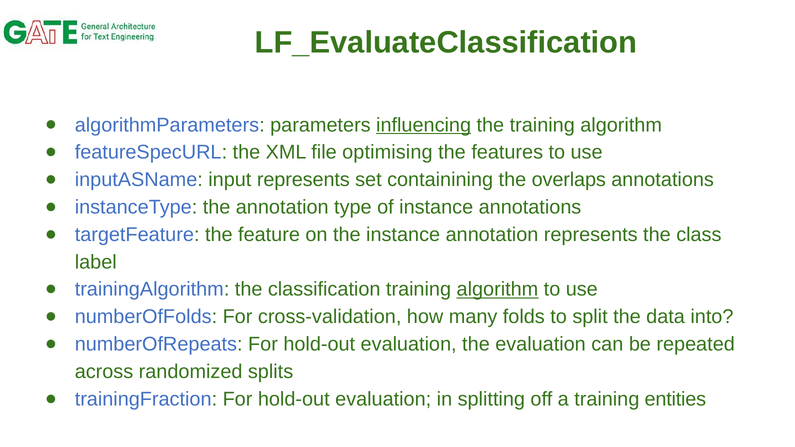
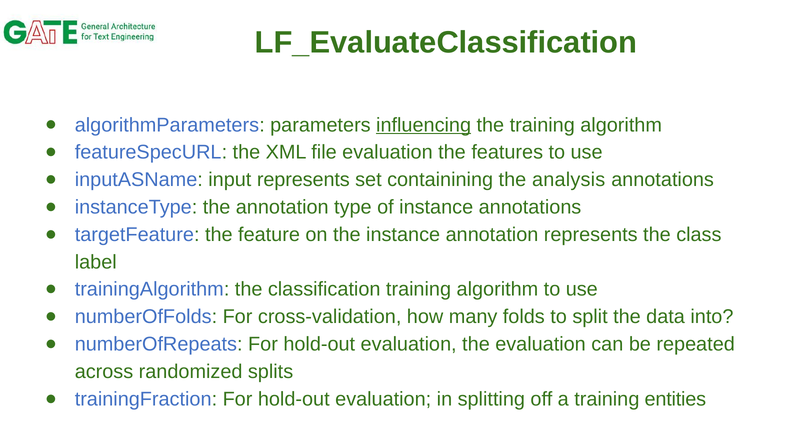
file optimising: optimising -> evaluation
overlaps: overlaps -> analysis
algorithm at (497, 290) underline: present -> none
